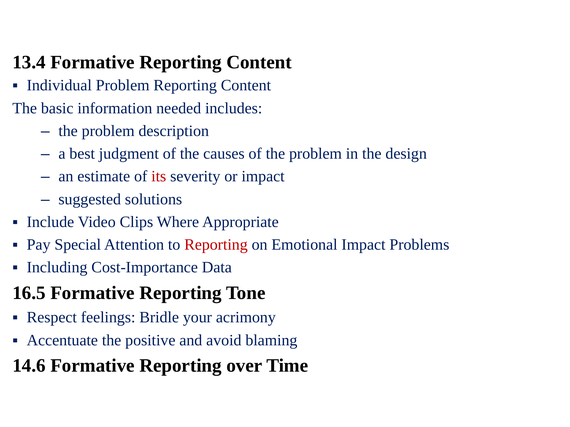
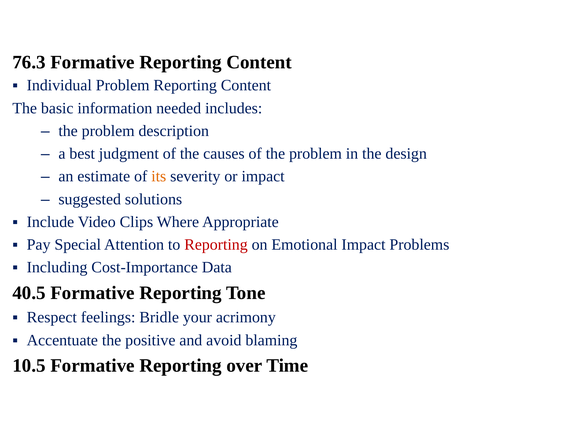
13.4: 13.4 -> 76.3
its colour: red -> orange
16.5: 16.5 -> 40.5
14.6: 14.6 -> 10.5
